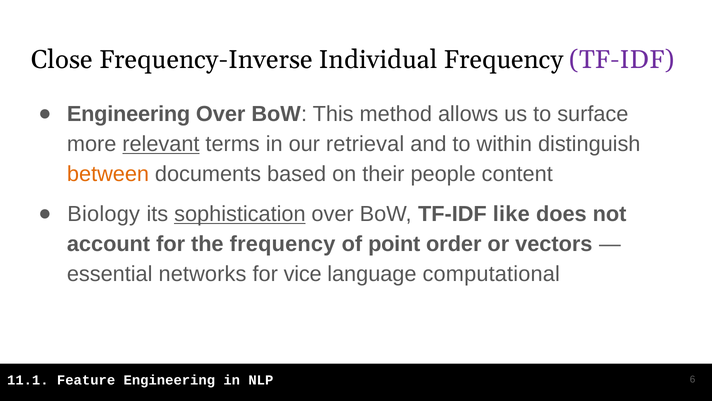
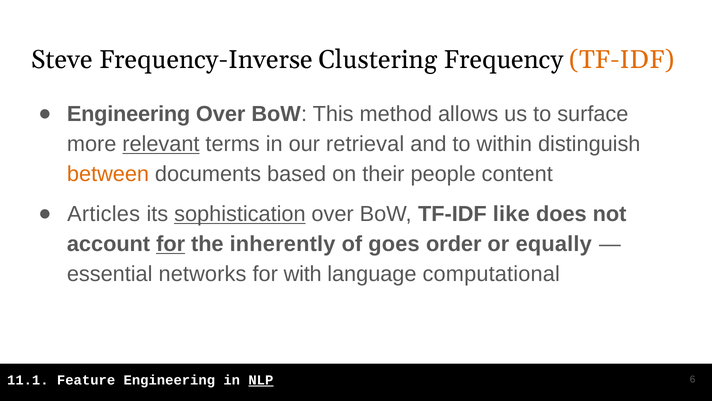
Close: Close -> Steve
Individual: Individual -> Clustering
TF-IDF at (622, 60) colour: purple -> orange
Biology: Biology -> Articles
for at (171, 244) underline: none -> present
the frequency: frequency -> inherently
point: point -> goes
vectors: vectors -> equally
vice: vice -> with
NLP underline: none -> present
